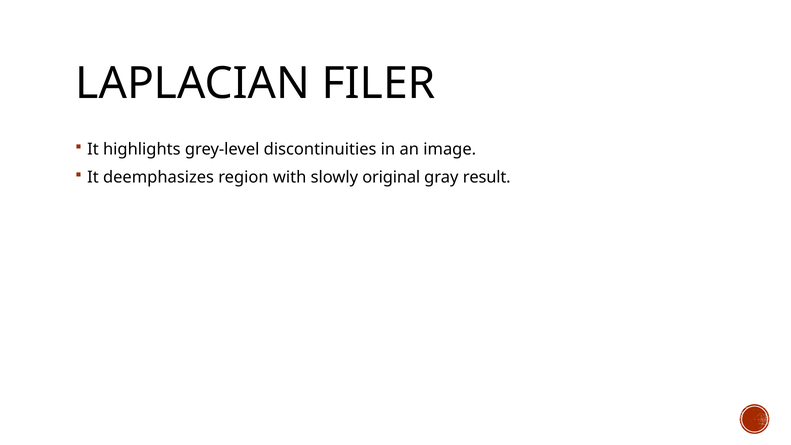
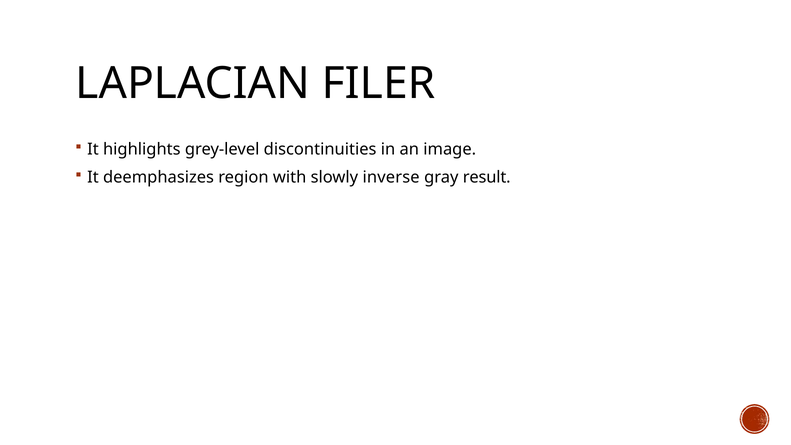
original: original -> inverse
